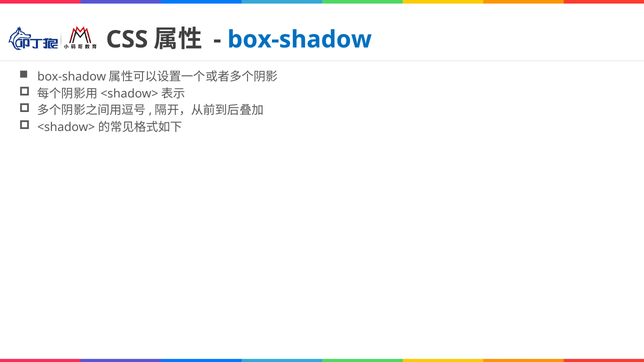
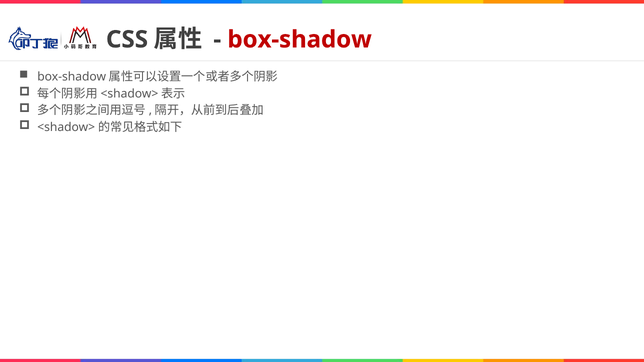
box-shadow colour: blue -> red
